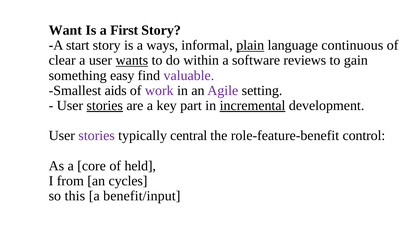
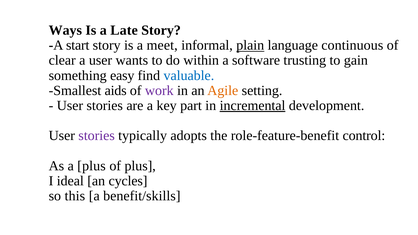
Want: Want -> Ways
First: First -> Late
ways: ways -> meet
wants underline: present -> none
reviews: reviews -> trusting
valuable colour: purple -> blue
Agile colour: purple -> orange
stories at (105, 106) underline: present -> none
central: central -> adopts
a core: core -> plus
of held: held -> plus
from: from -> ideal
benefit/input: benefit/input -> benefit/skills
